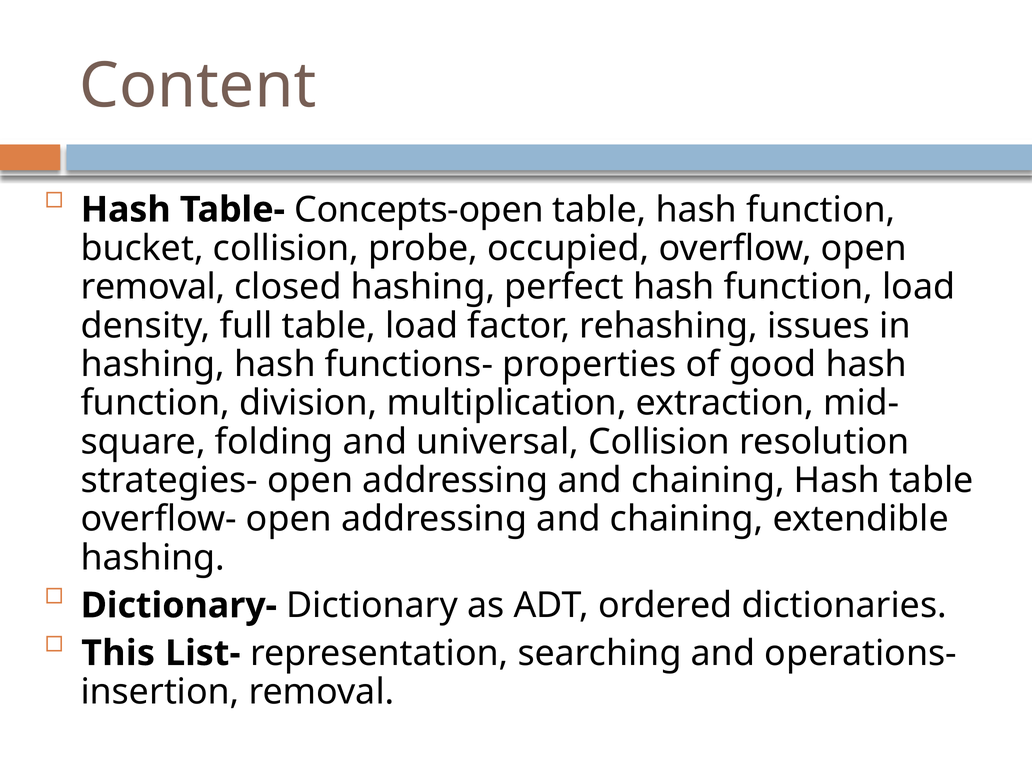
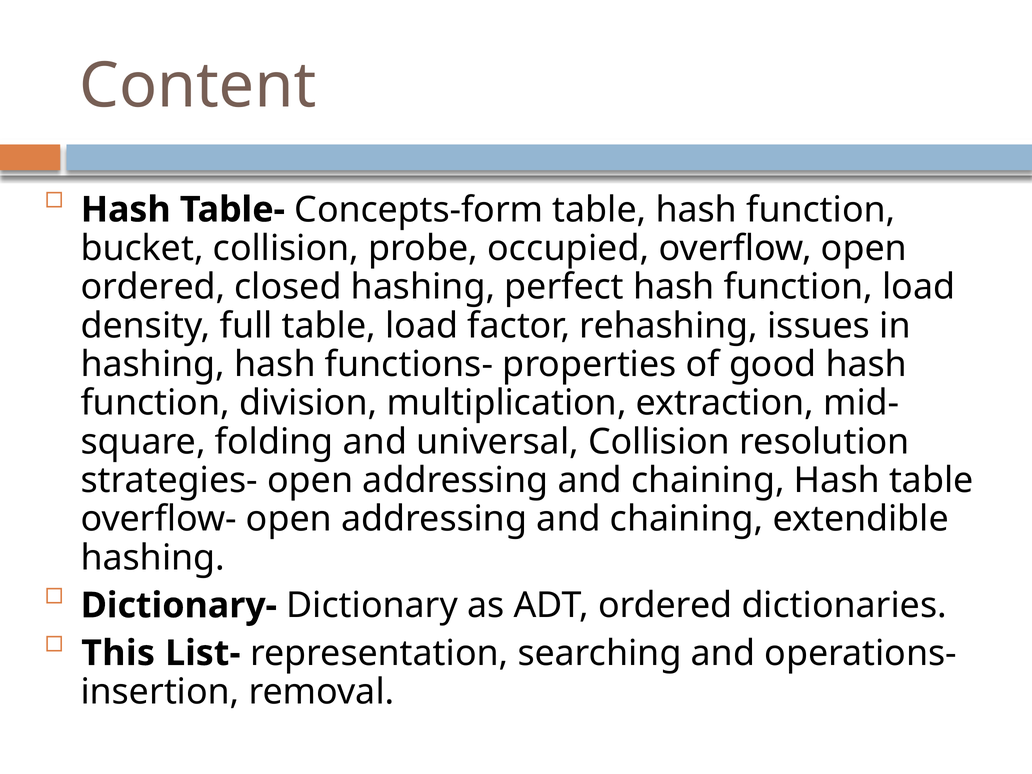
Concepts-open: Concepts-open -> Concepts-form
removal at (153, 287): removal -> ordered
